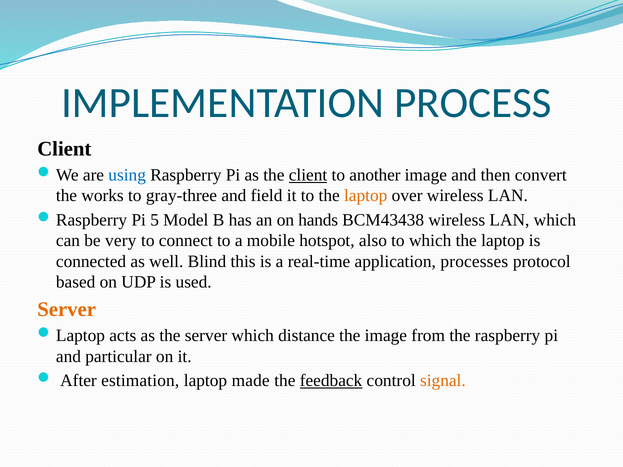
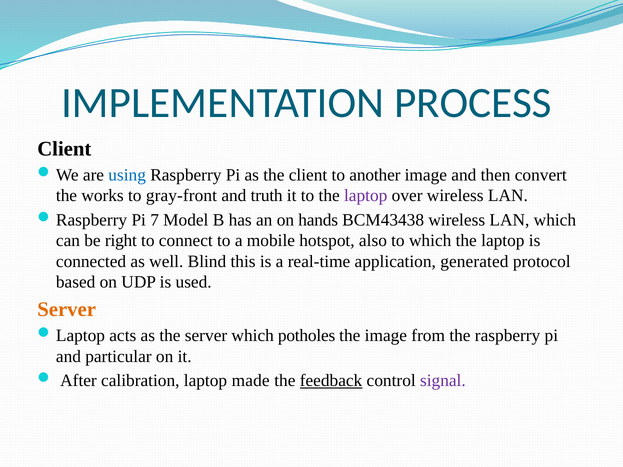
client at (308, 175) underline: present -> none
gray-three: gray-three -> gray-front
field: field -> truth
laptop at (366, 196) colour: orange -> purple
5: 5 -> 7
very: very -> right
processes: processes -> generated
distance: distance -> potholes
estimation: estimation -> calibration
signal colour: orange -> purple
